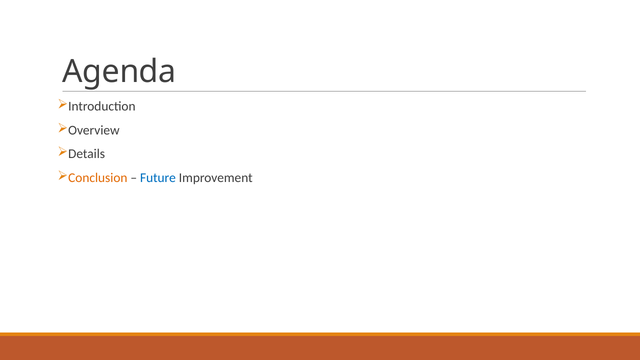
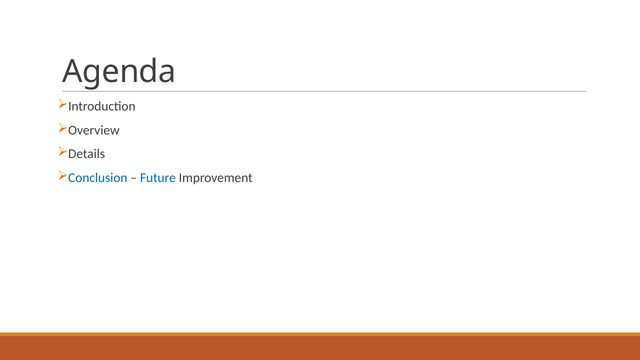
Conclusion colour: orange -> blue
